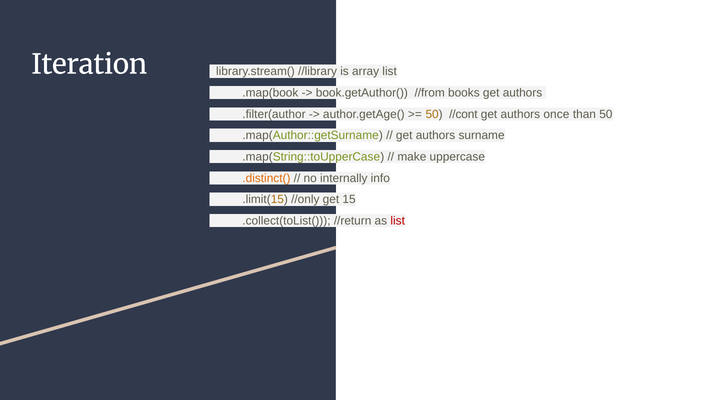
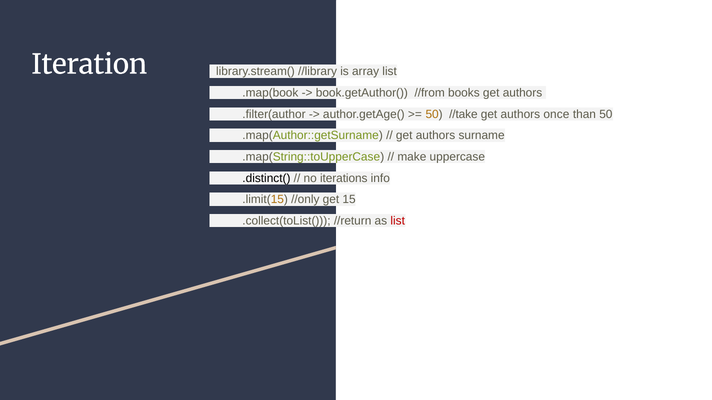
//cont: //cont -> //take
.distinct( colour: orange -> black
internally: internally -> iterations
